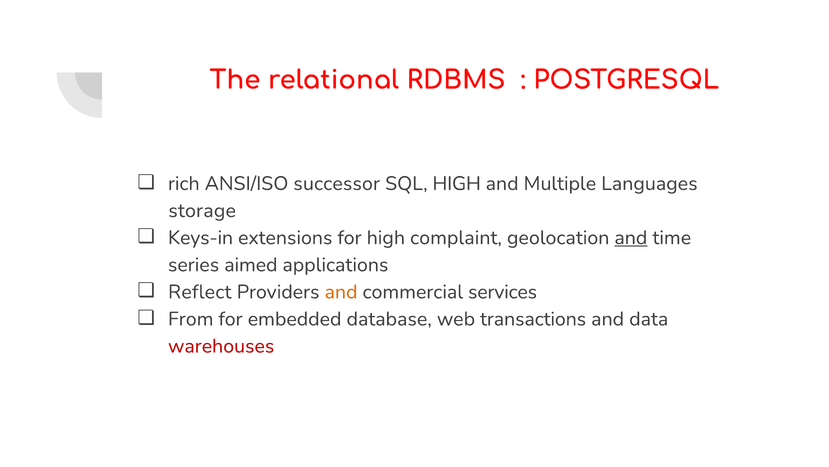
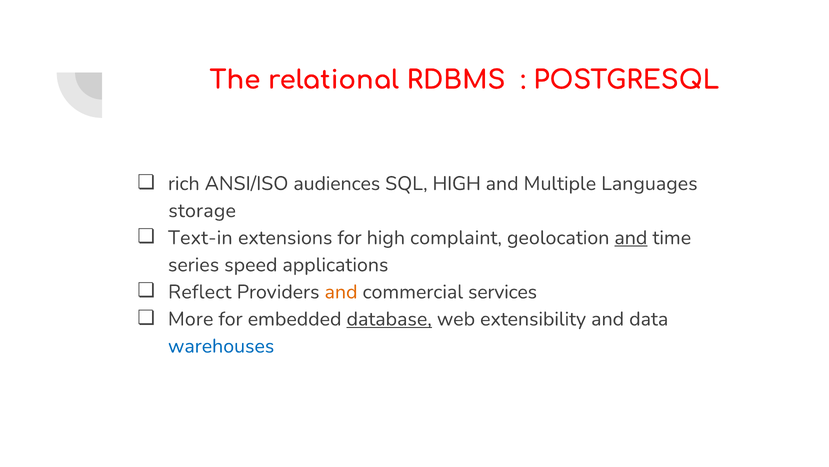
successor: successor -> audiences
Keys-in: Keys-in -> Text-in
aimed: aimed -> speed
From: From -> More
database underline: none -> present
transactions: transactions -> extensibility
warehouses colour: red -> blue
